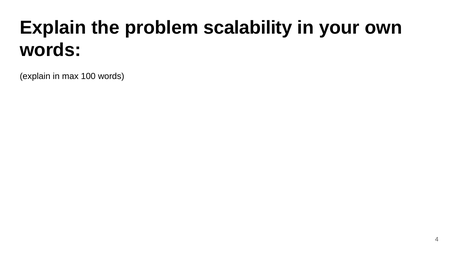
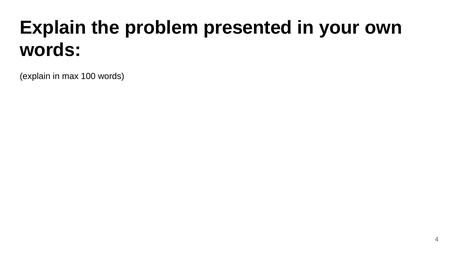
scalability: scalability -> presented
